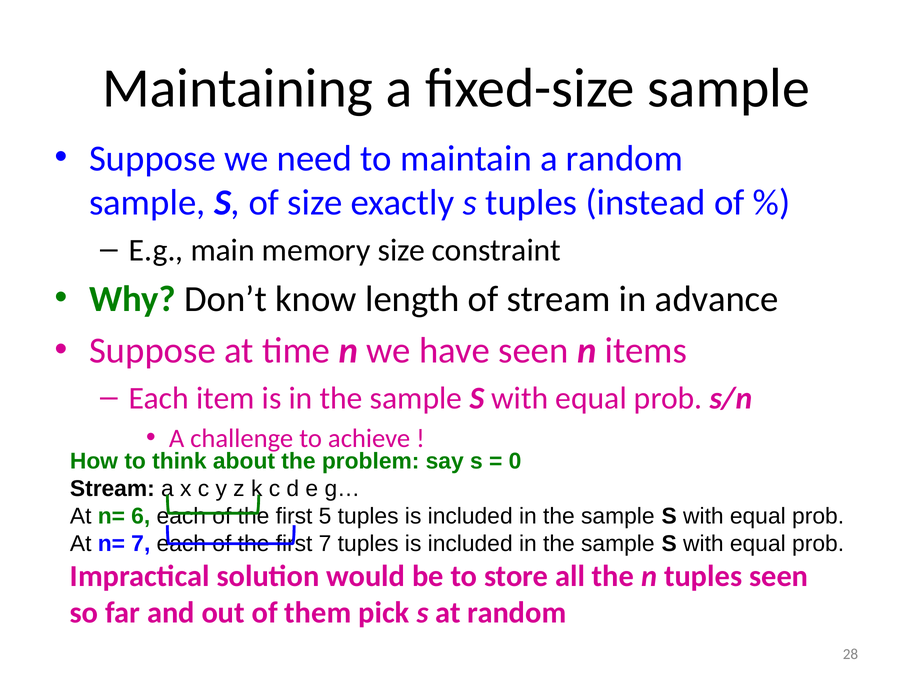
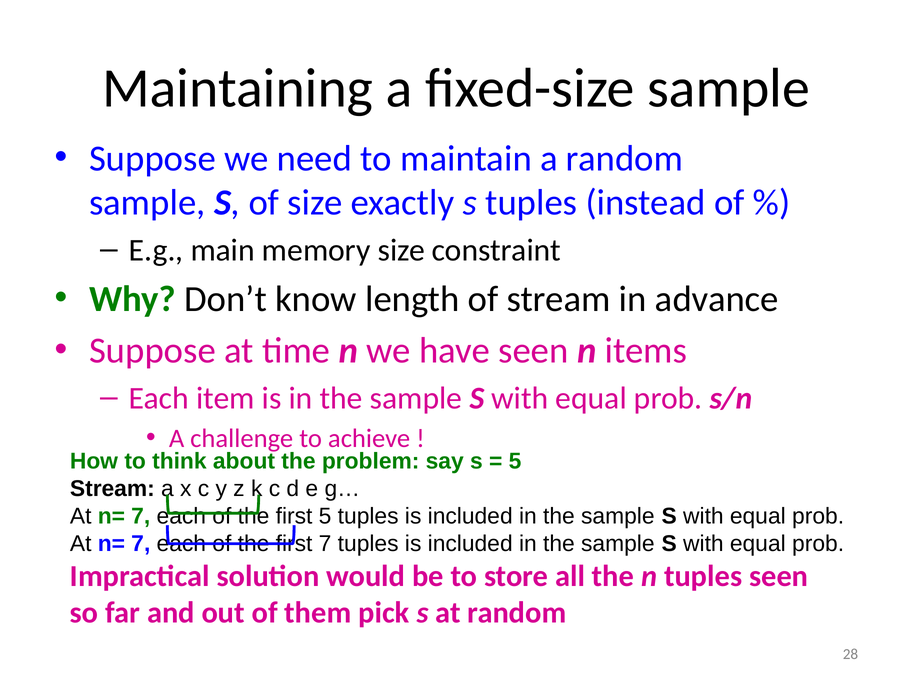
0 at (515, 461): 0 -> 5
6 at (141, 516): 6 -> 7
